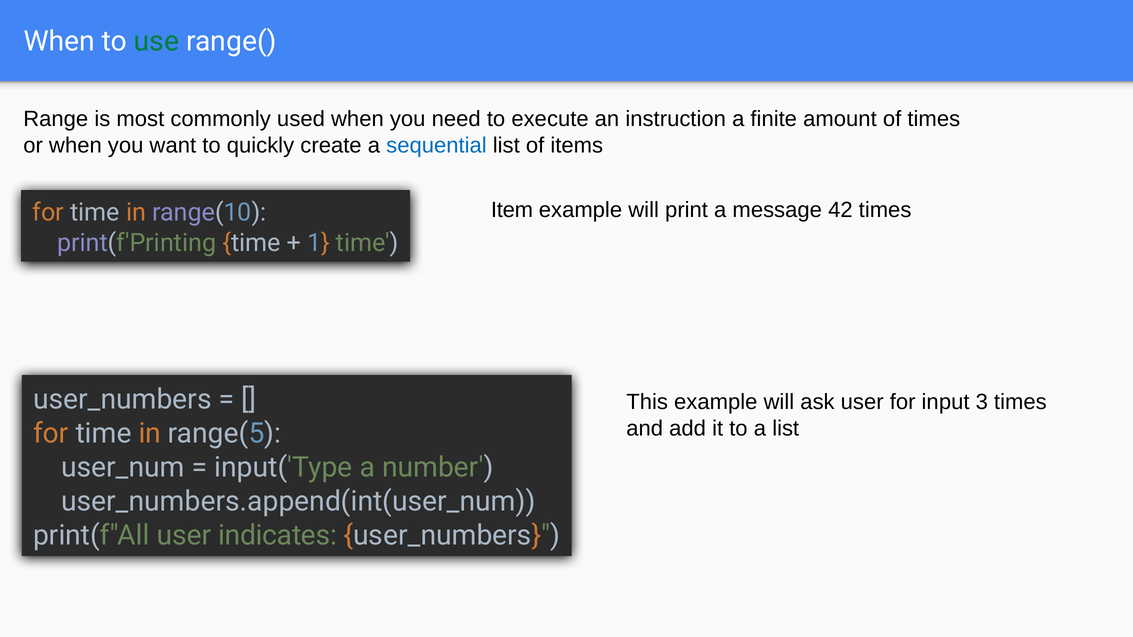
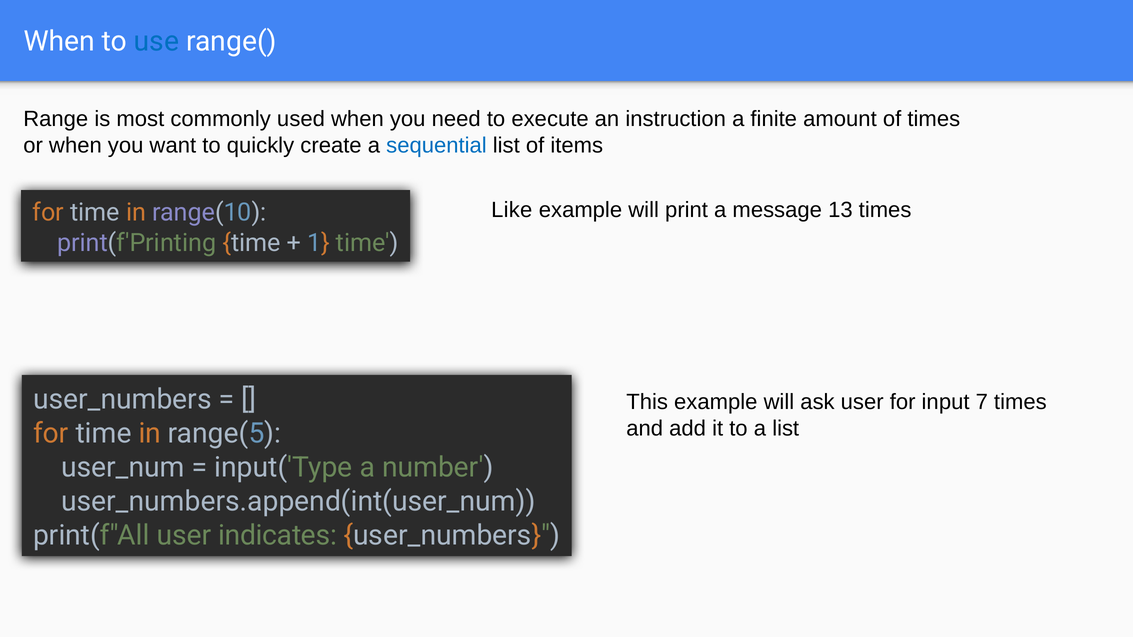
use colour: green -> blue
Item: Item -> Like
42: 42 -> 13
3: 3 -> 7
